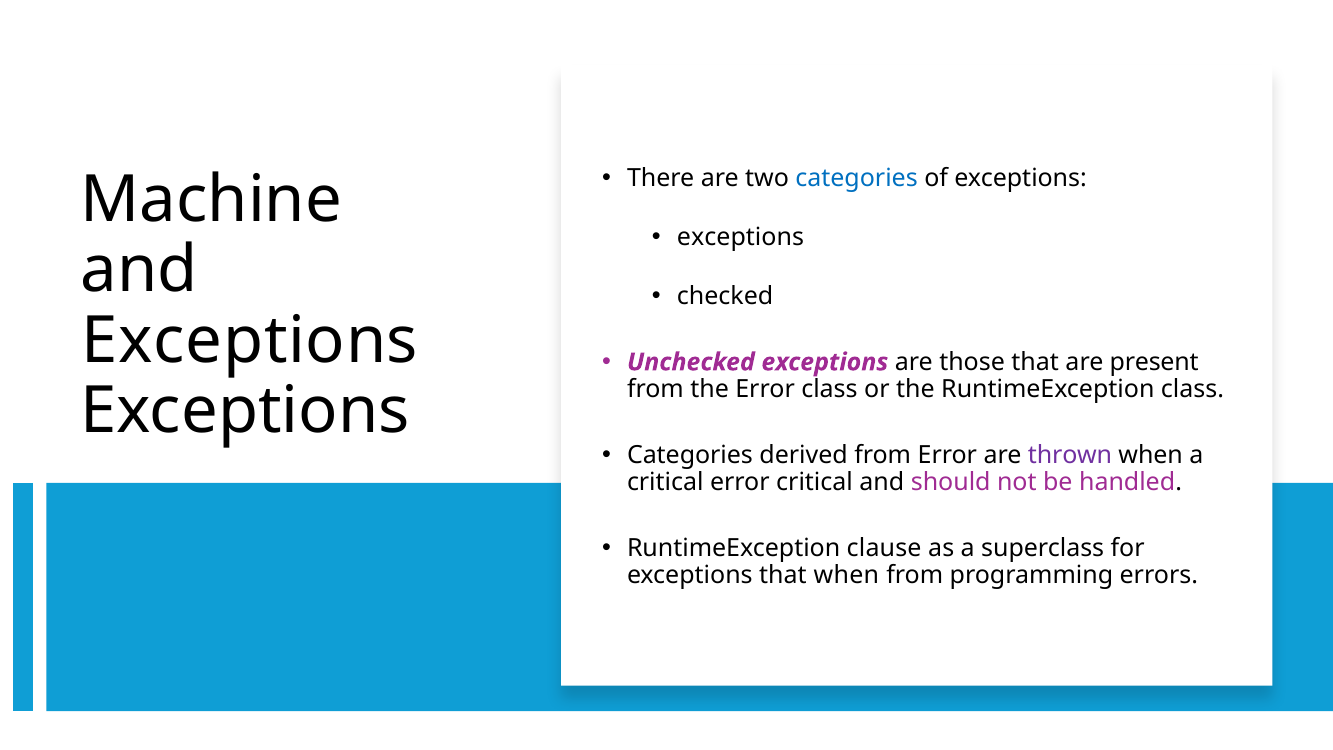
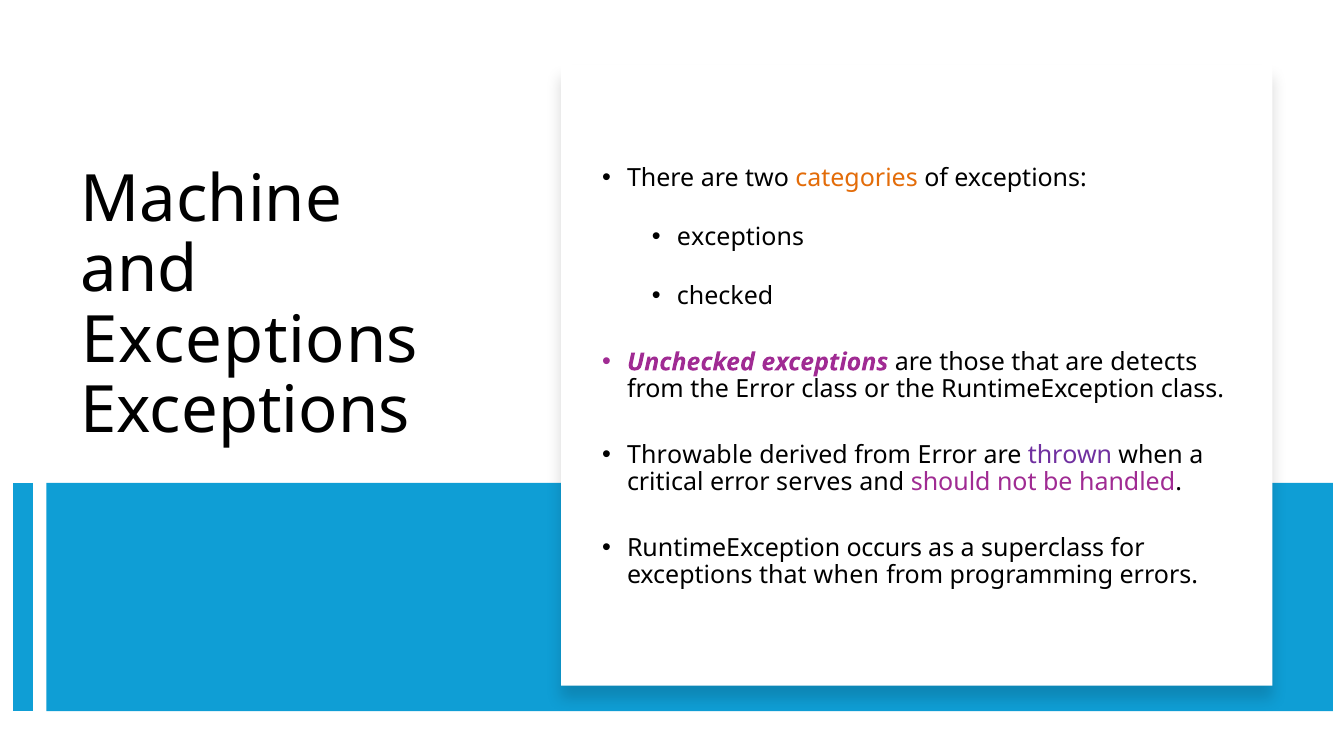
categories at (857, 178) colour: blue -> orange
present: present -> detects
Categories at (690, 455): Categories -> Throwable
error critical: critical -> serves
clause: clause -> occurs
